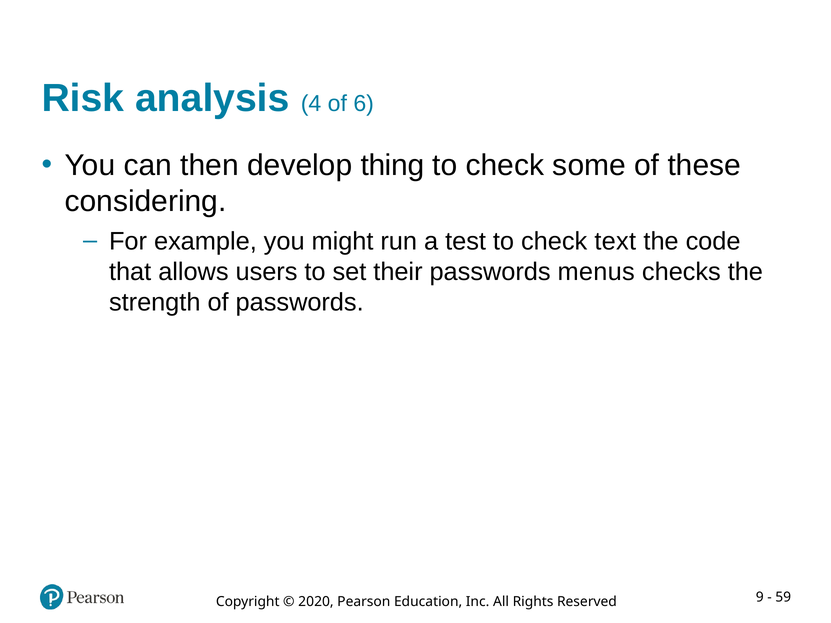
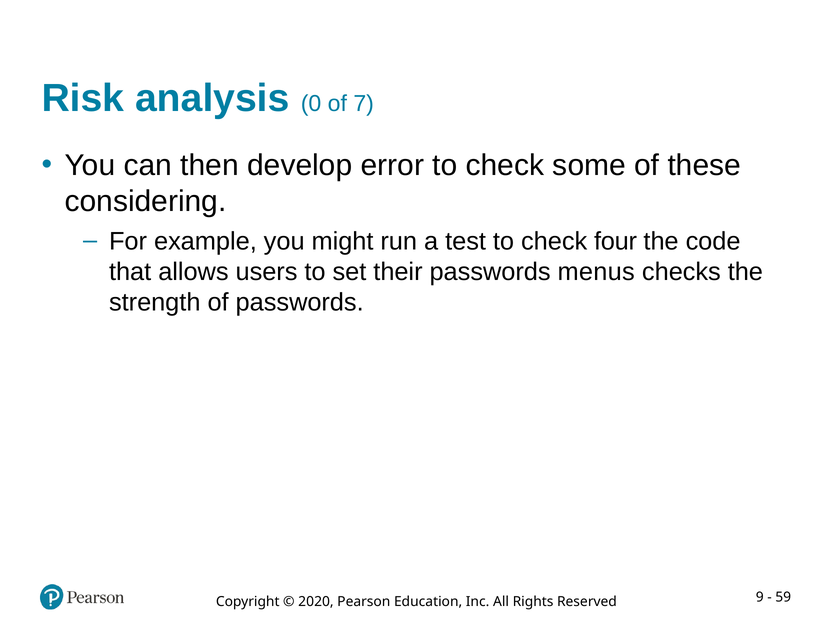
4: 4 -> 0
6: 6 -> 7
thing: thing -> error
text: text -> four
